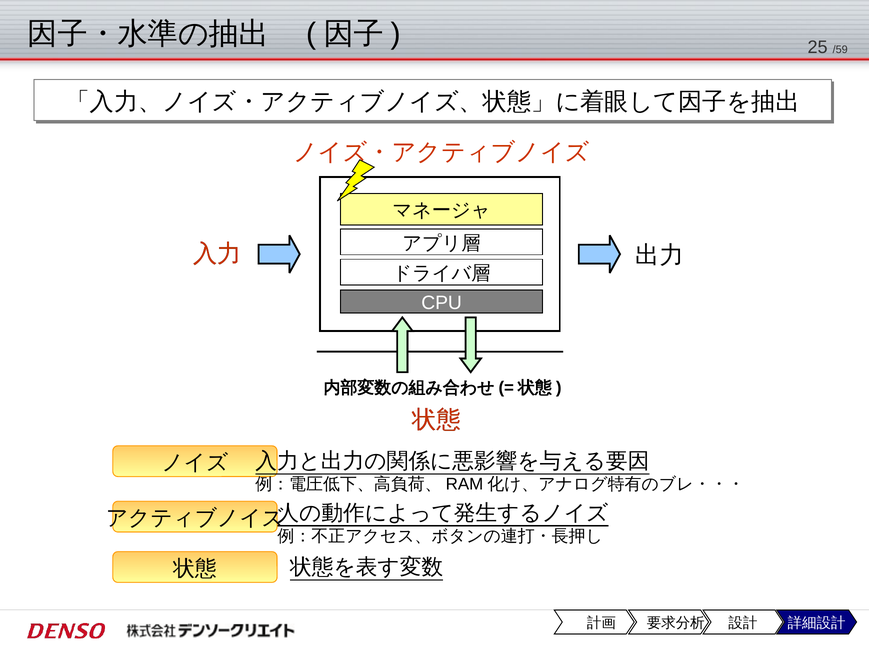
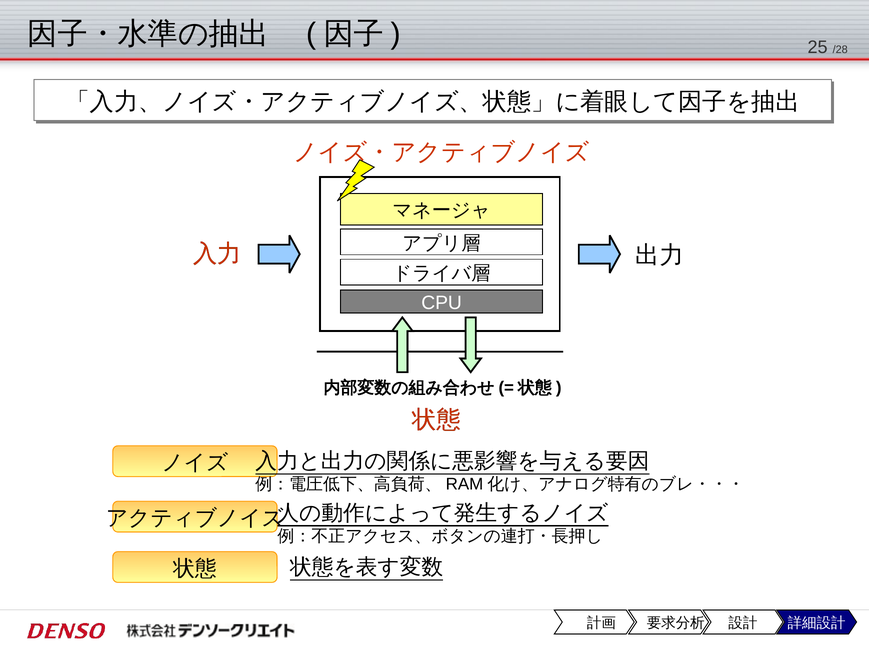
/59: /59 -> /28
